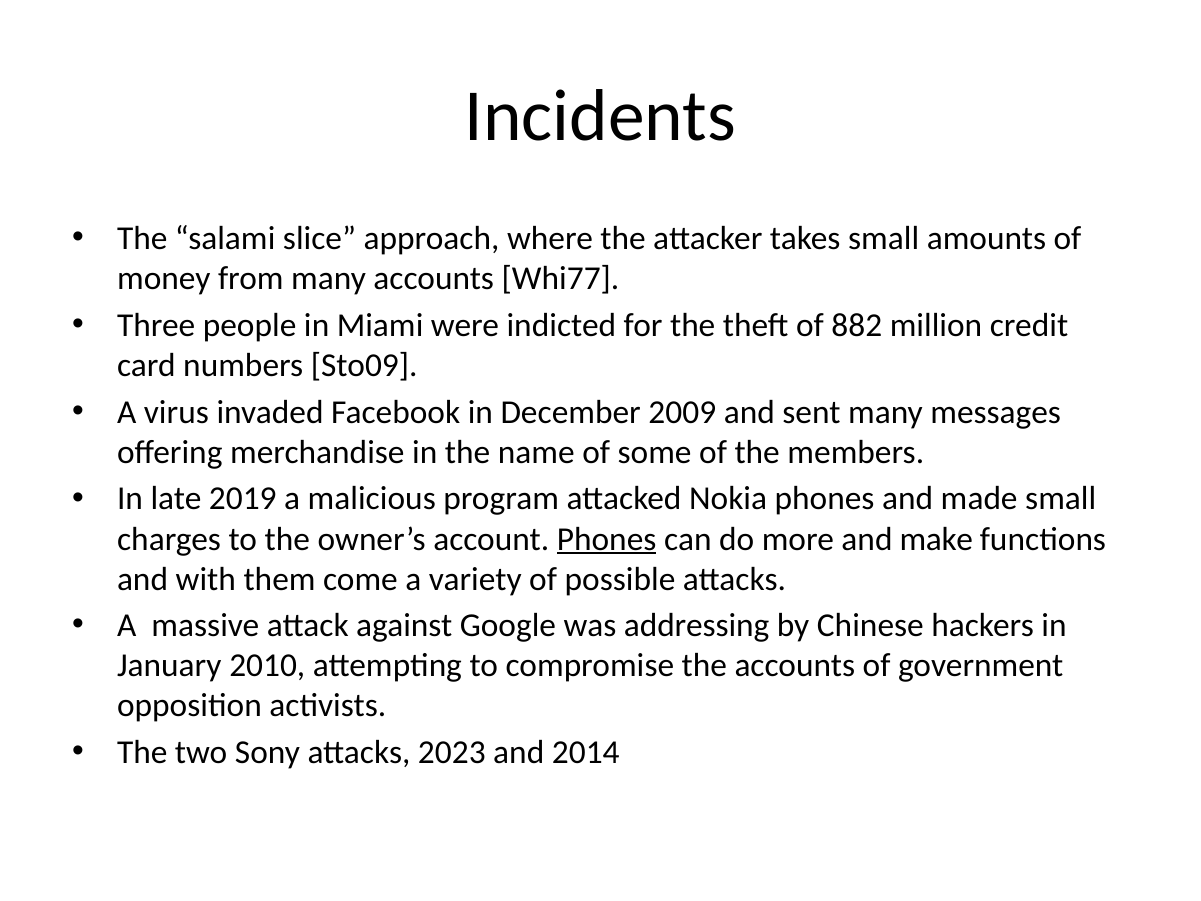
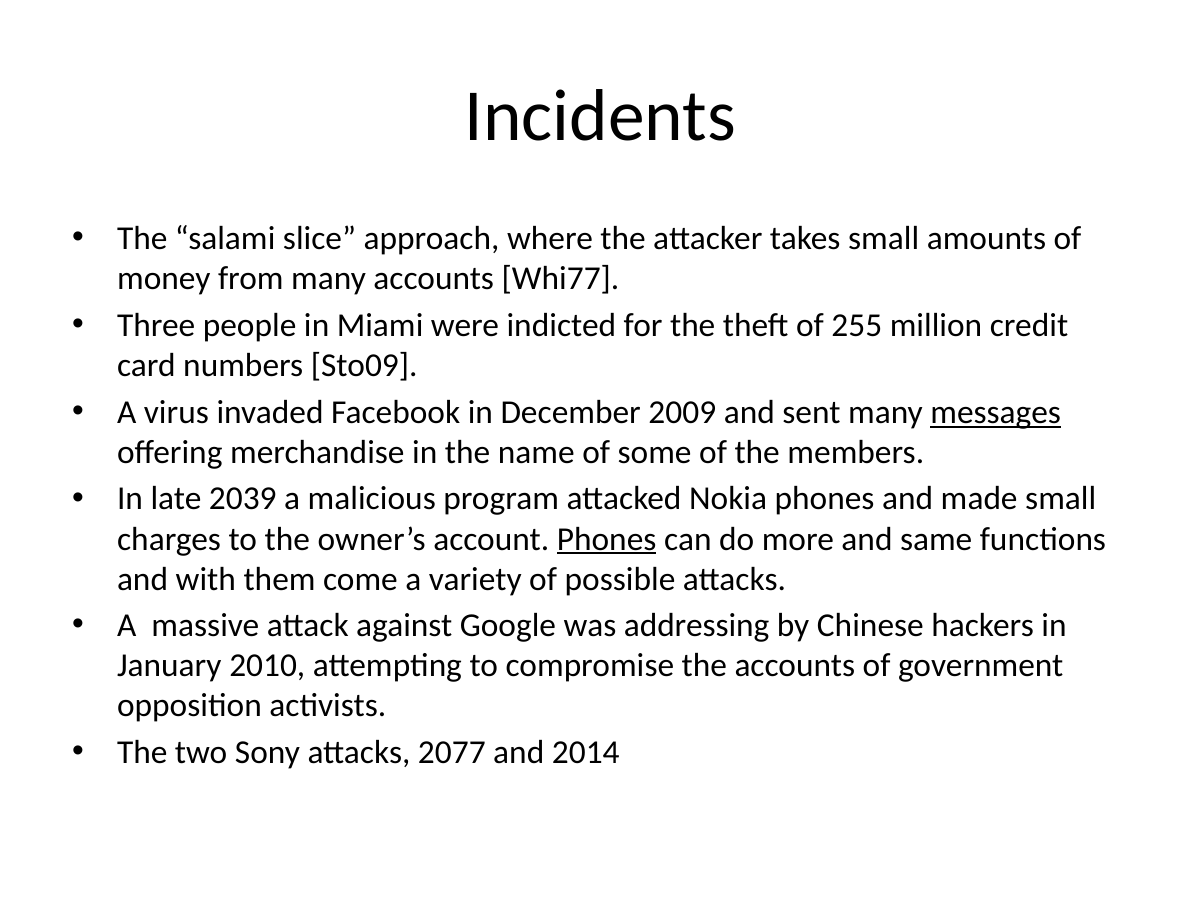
882: 882 -> 255
messages underline: none -> present
2019: 2019 -> 2039
make: make -> same
2023: 2023 -> 2077
